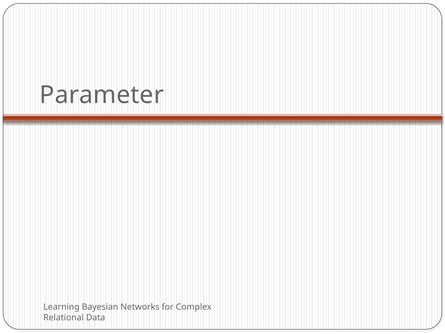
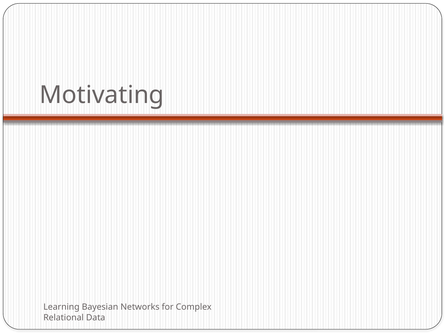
Parameter: Parameter -> Motivating
